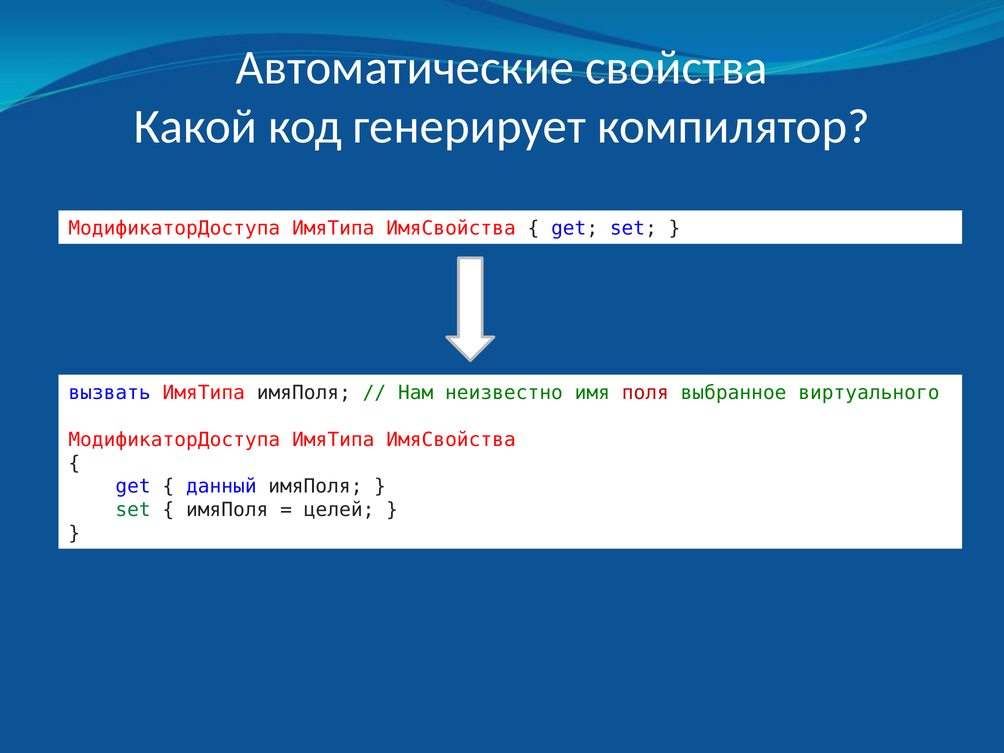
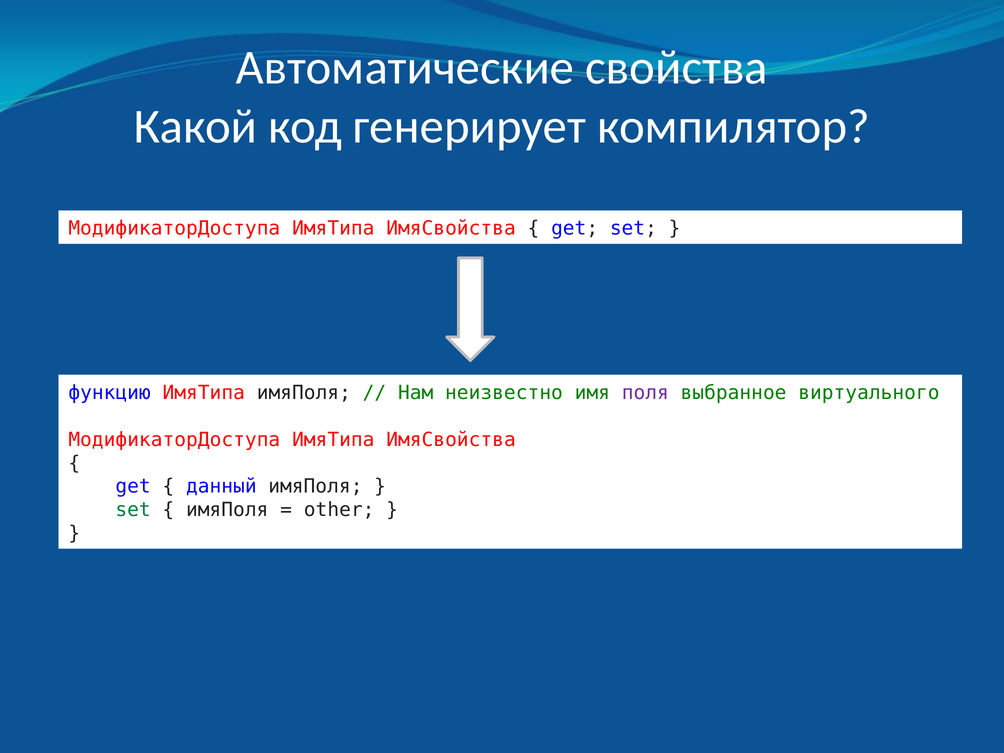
вызвать: вызвать -> функцию
поля colour: red -> purple
целей: целей -> other
